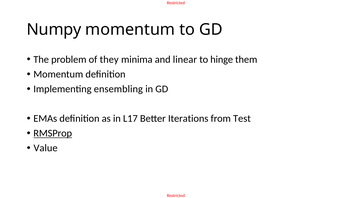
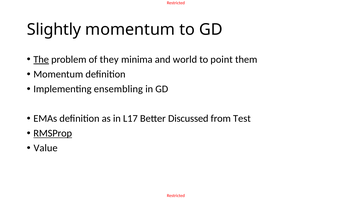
Numpy: Numpy -> Slightly
The underline: none -> present
linear: linear -> world
hinge: hinge -> point
Iterations: Iterations -> Discussed
